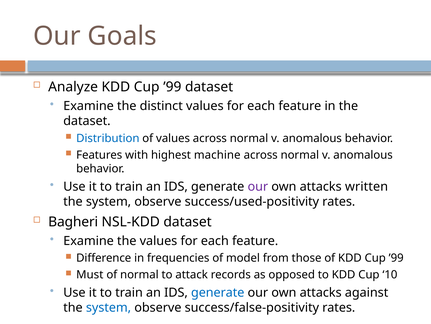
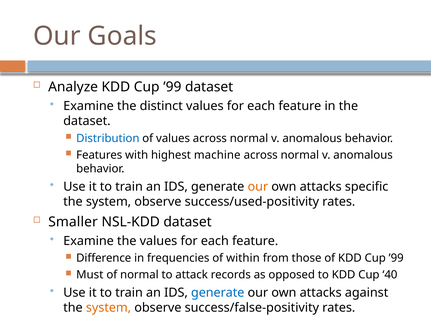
our at (258, 186) colour: purple -> orange
written: written -> specific
Bagheri: Bagheri -> Smaller
model: model -> within
10: 10 -> 40
system at (109, 307) colour: blue -> orange
